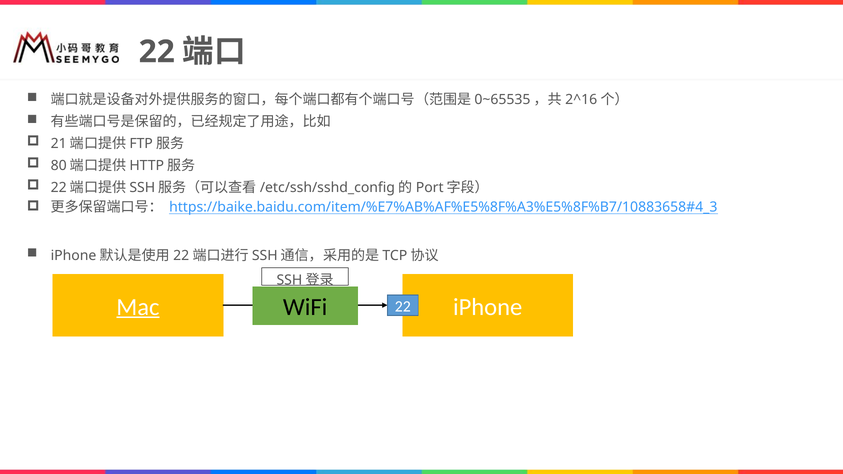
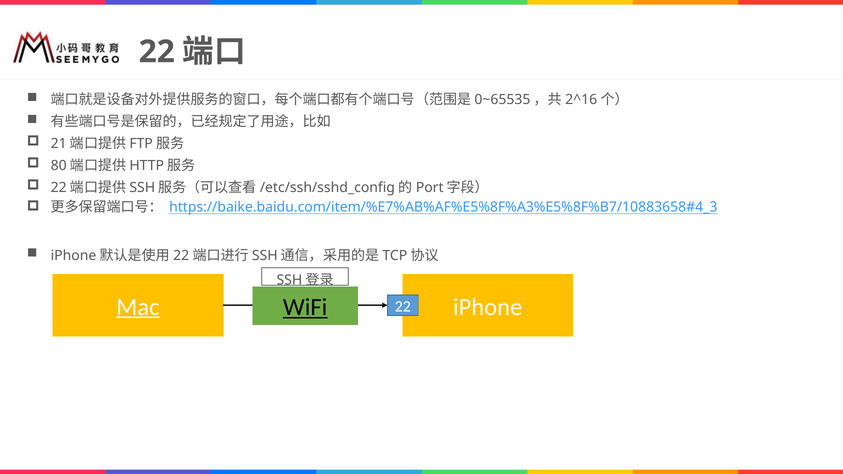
WiFi underline: none -> present
